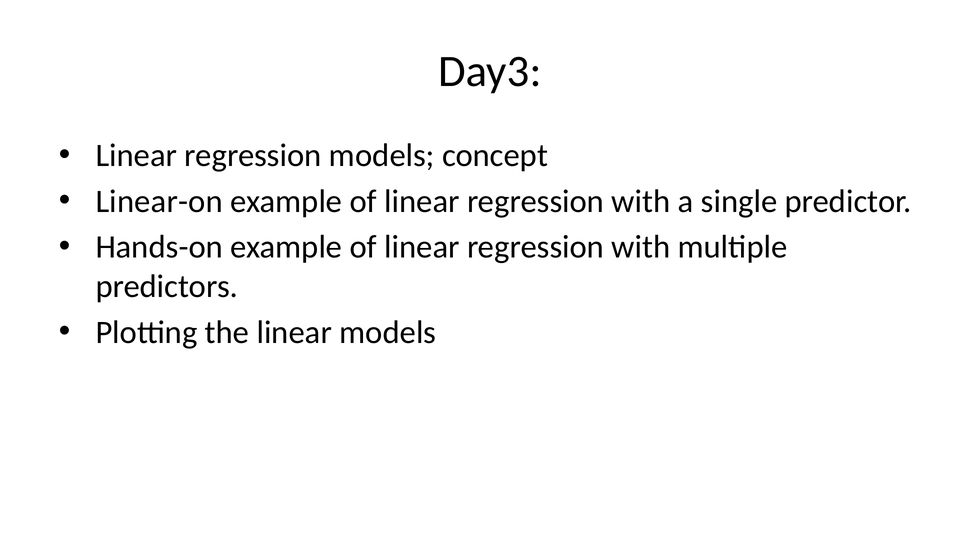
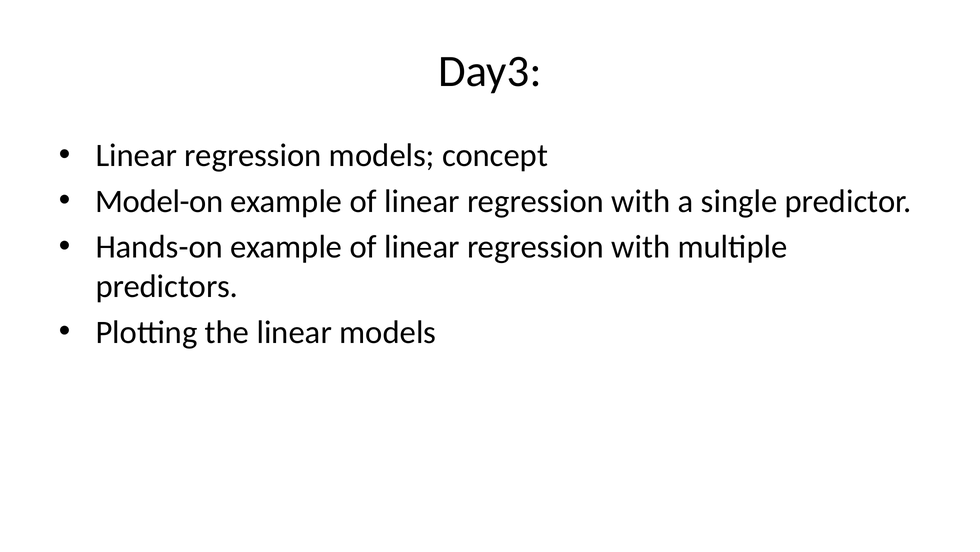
Linear-on: Linear-on -> Model-on
